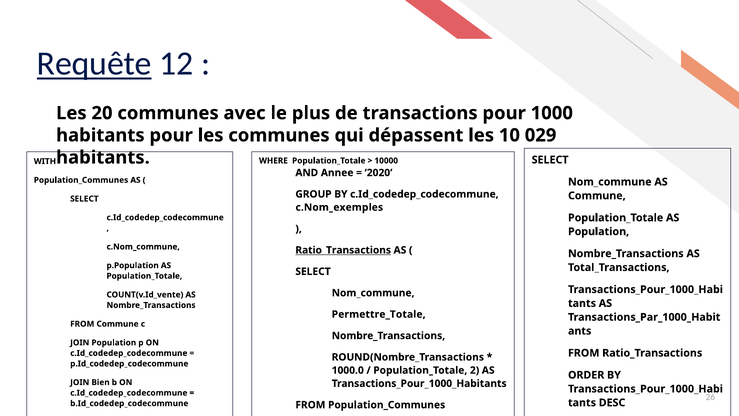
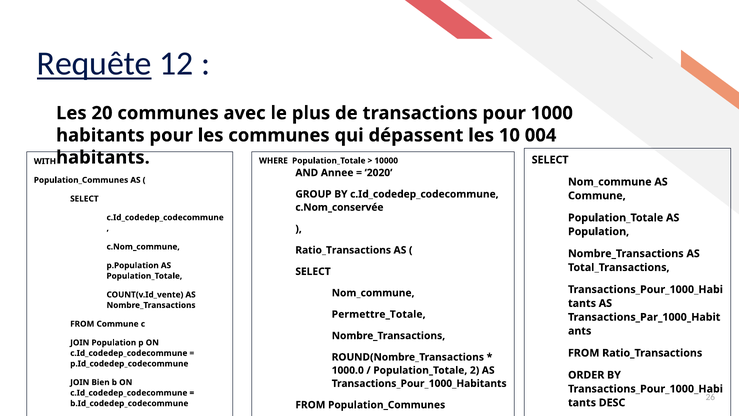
029: 029 -> 004
c.Nom_exemples: c.Nom_exemples -> c.Nom_conservée
Ratio_Transactions at (343, 250) underline: present -> none
